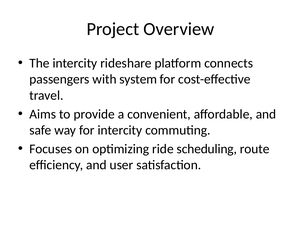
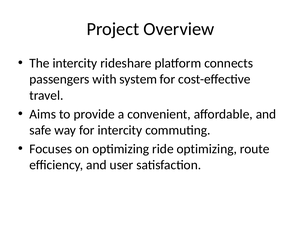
ride scheduling: scheduling -> optimizing
